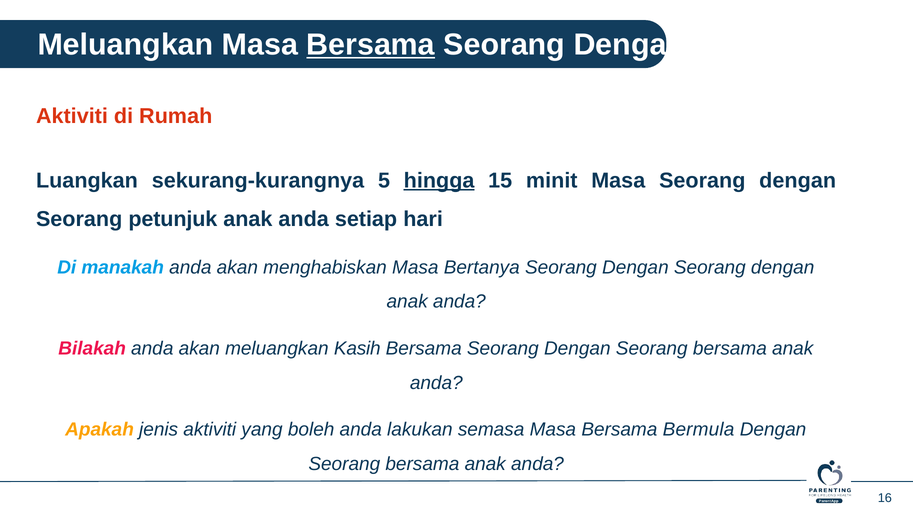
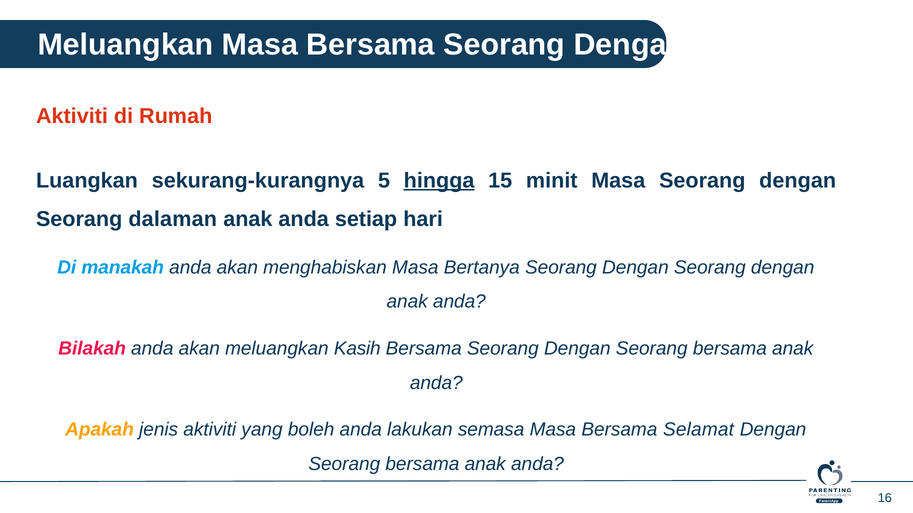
Bersama at (371, 45) underline: present -> none
petunjuk: petunjuk -> dalaman
Bermula: Bermula -> Selamat
